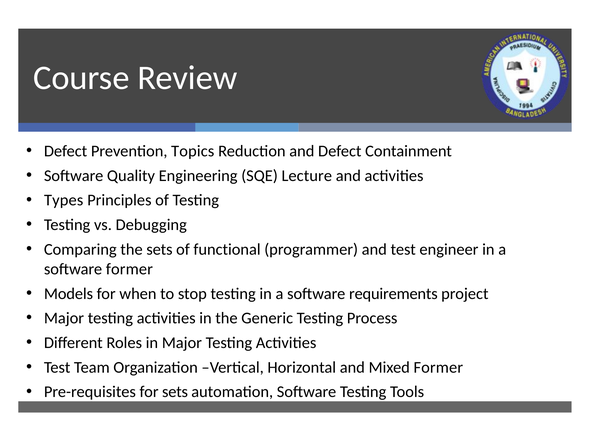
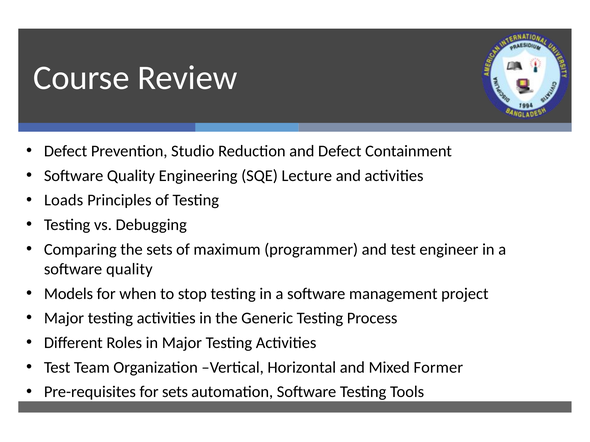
Topics: Topics -> Studio
Types: Types -> Loads
functional: functional -> maximum
former at (129, 269): former -> quality
requirements: requirements -> management
